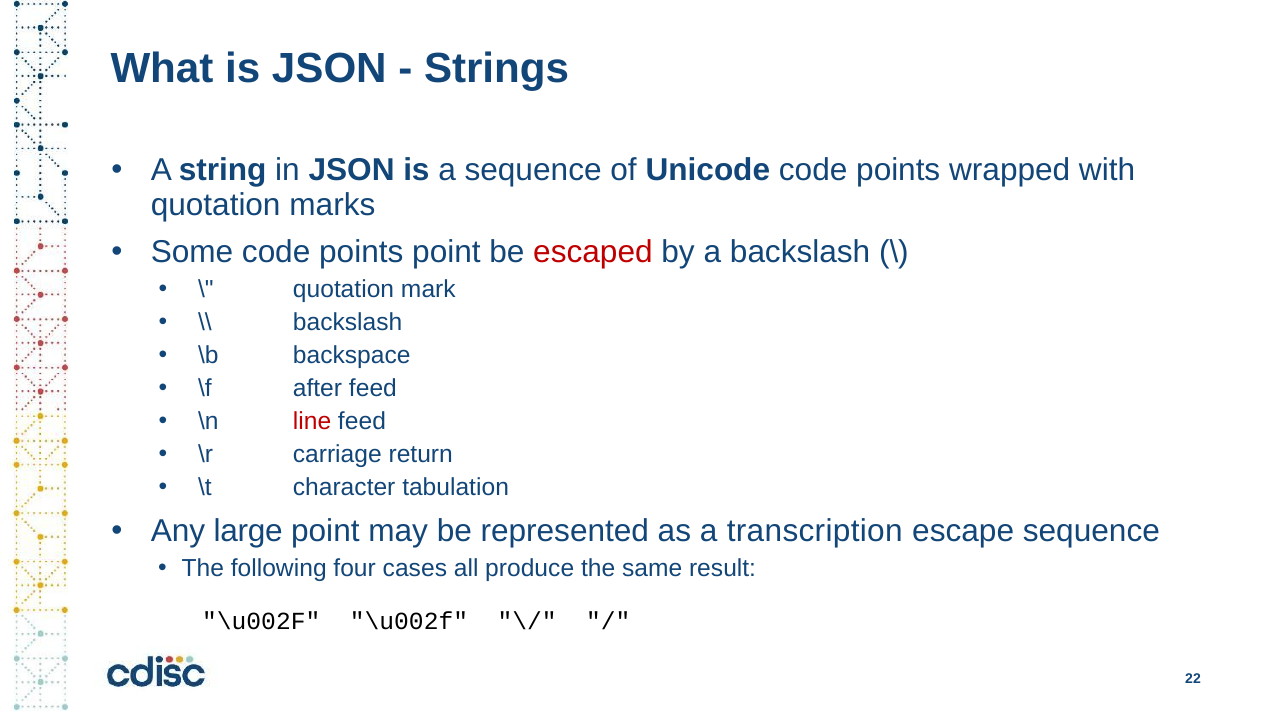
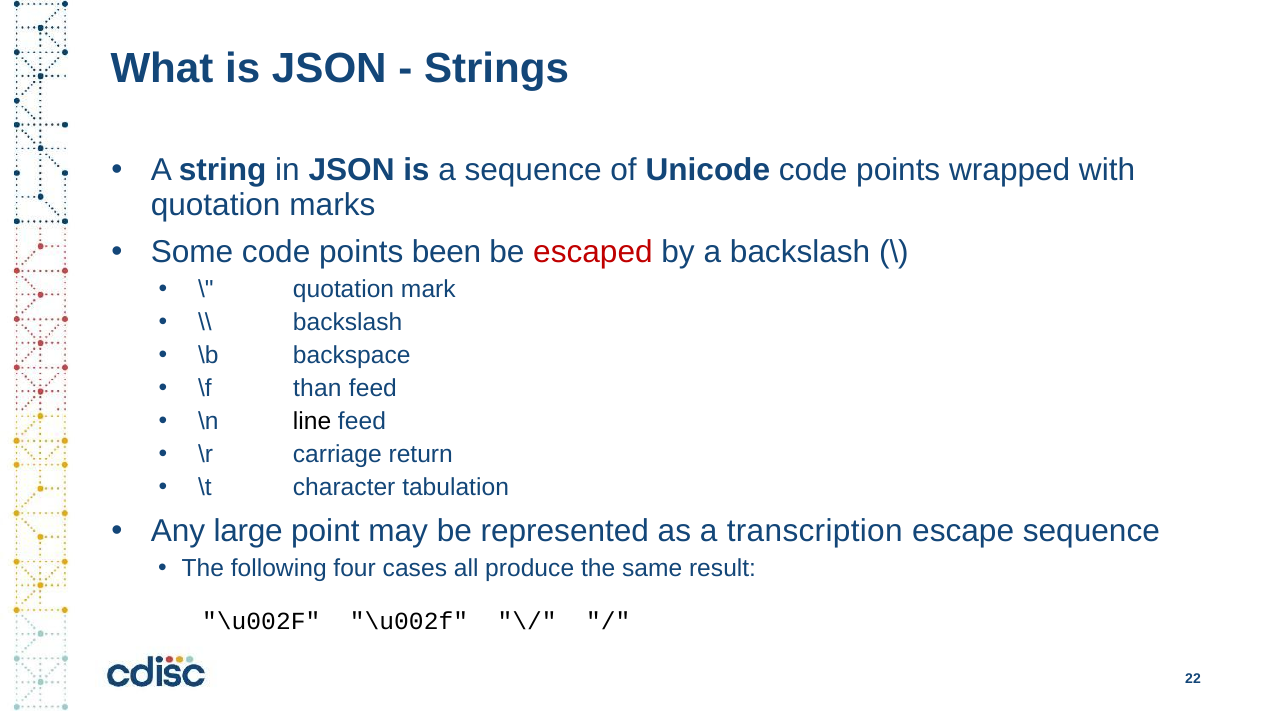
points point: point -> been
after: after -> than
line colour: red -> black
